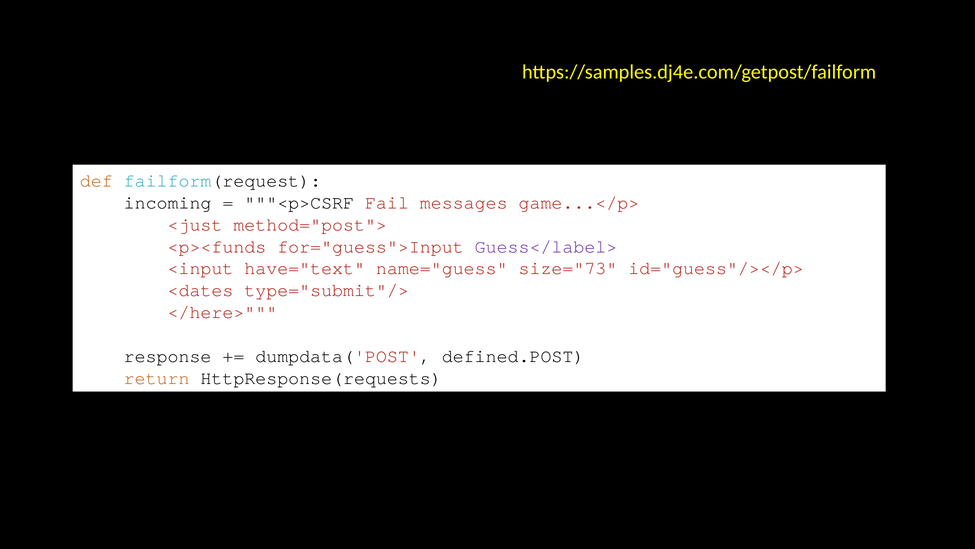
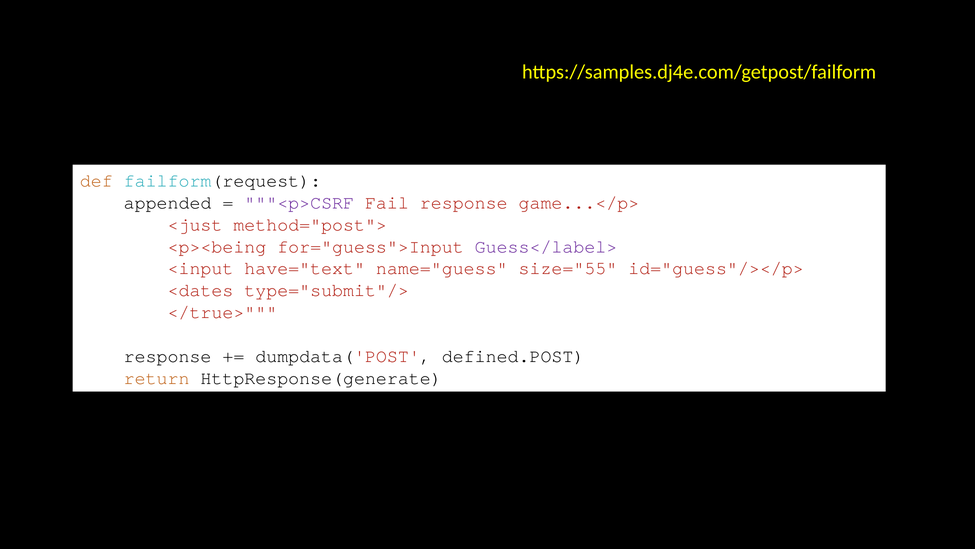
incoming: incoming -> appended
<p>CSRF colour: black -> purple
Fail messages: messages -> response
<p><funds: <p><funds -> <p><being
size="73: size="73 -> size="55
</here>: </here> -> </true>
HttpResponse(requests: HttpResponse(requests -> HttpResponse(generate
